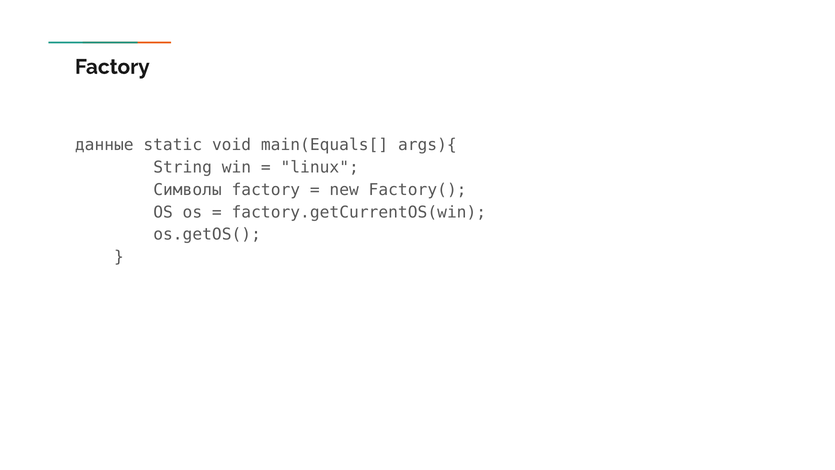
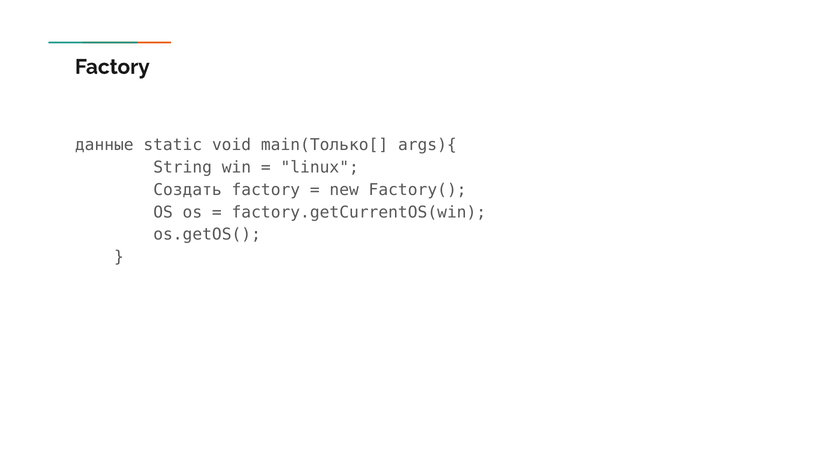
main(Equals[: main(Equals[ -> main(Только[
Символы: Символы -> Создать
